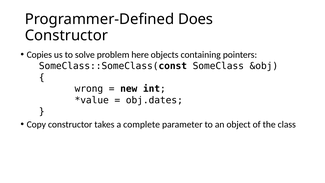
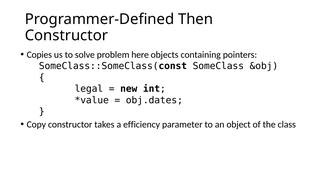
Does: Does -> Then
wrong: wrong -> legal
complete: complete -> efficiency
